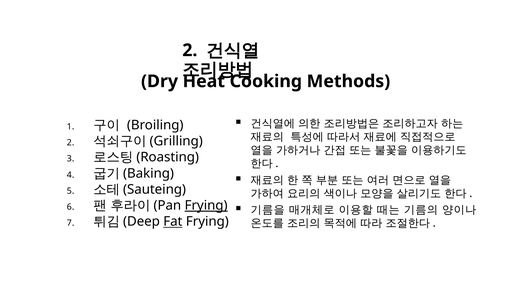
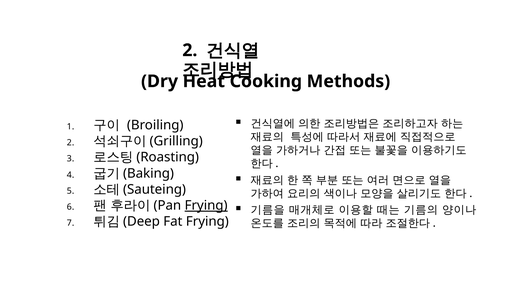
Fat underline: present -> none
